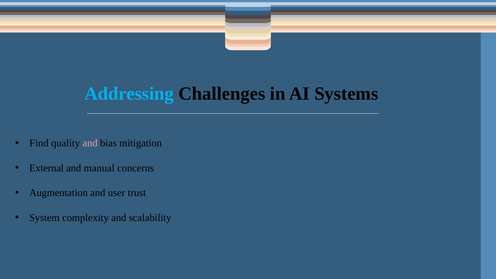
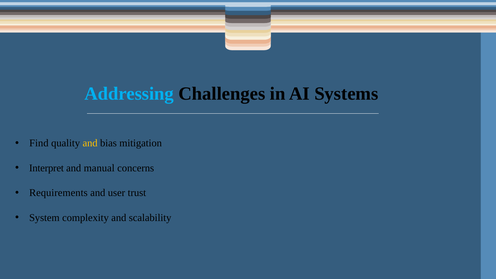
and at (90, 143) colour: pink -> yellow
External: External -> Interpret
Augmentation: Augmentation -> Requirements
